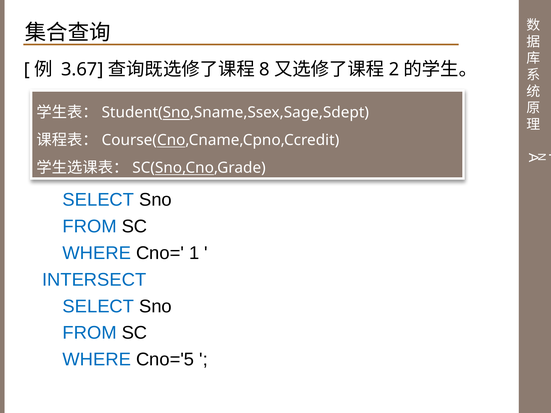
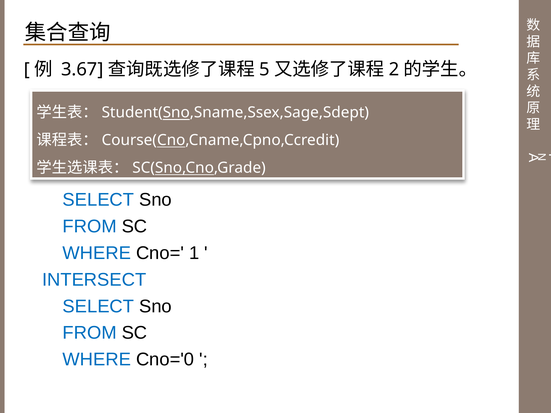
8: 8 -> 5
Cno='5: Cno='5 -> Cno='0
